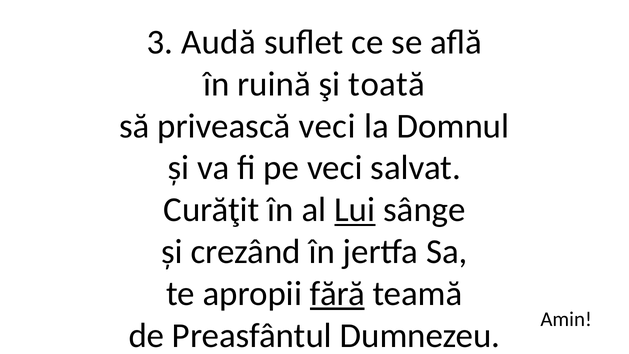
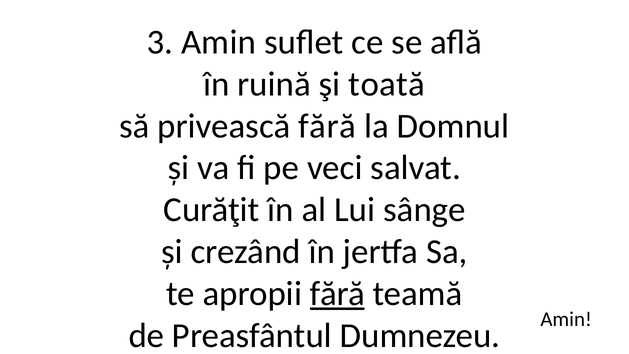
3 Audă: Audă -> Amin
privească veci: veci -> fără
Lui underline: present -> none
